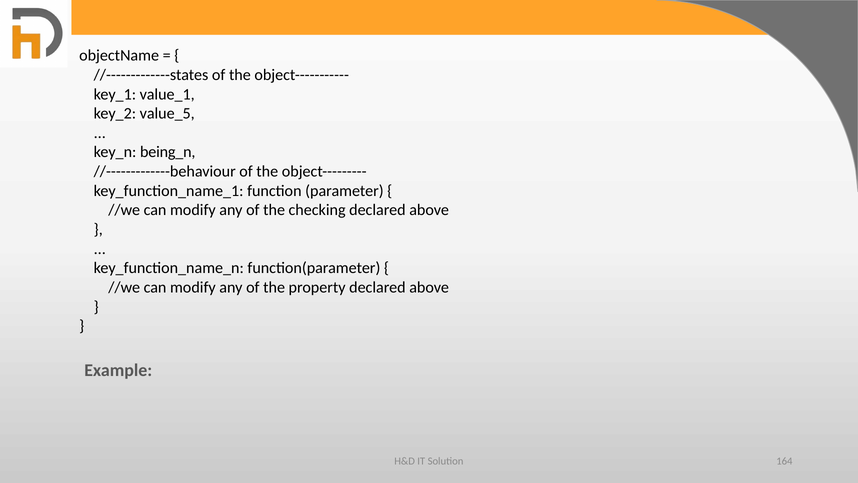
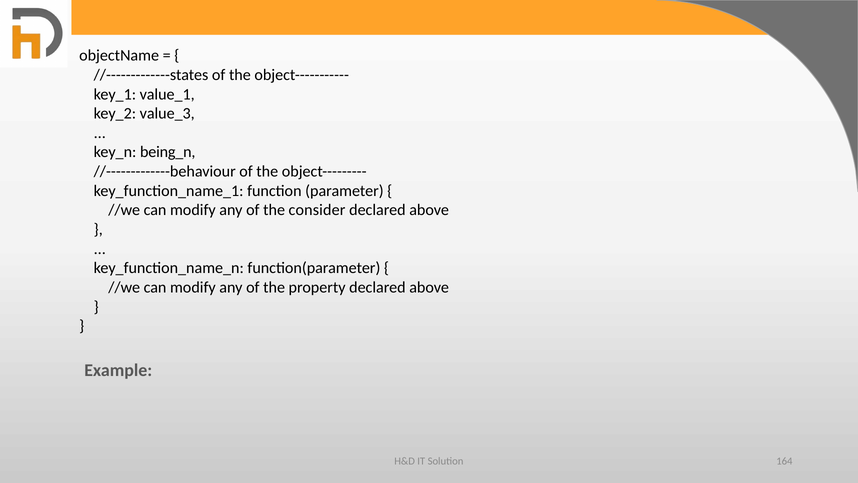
value_5: value_5 -> value_3
checking: checking -> consider
